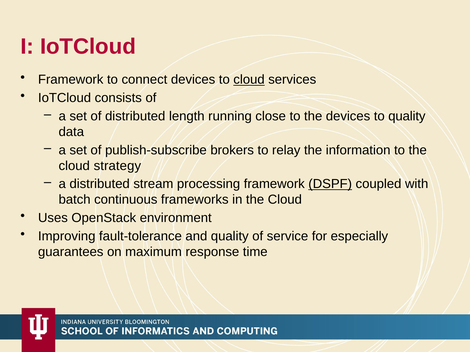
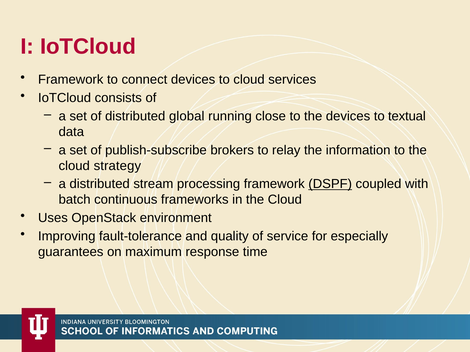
cloud at (249, 80) underline: present -> none
length: length -> global
to quality: quality -> textual
